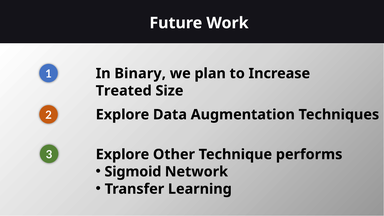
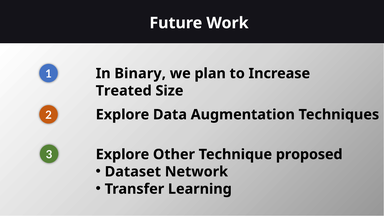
performs: performs -> proposed
Sigmoid: Sigmoid -> Dataset
